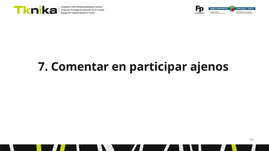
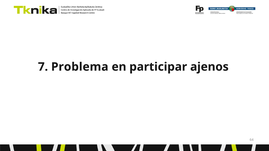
Comentar: Comentar -> Problema
